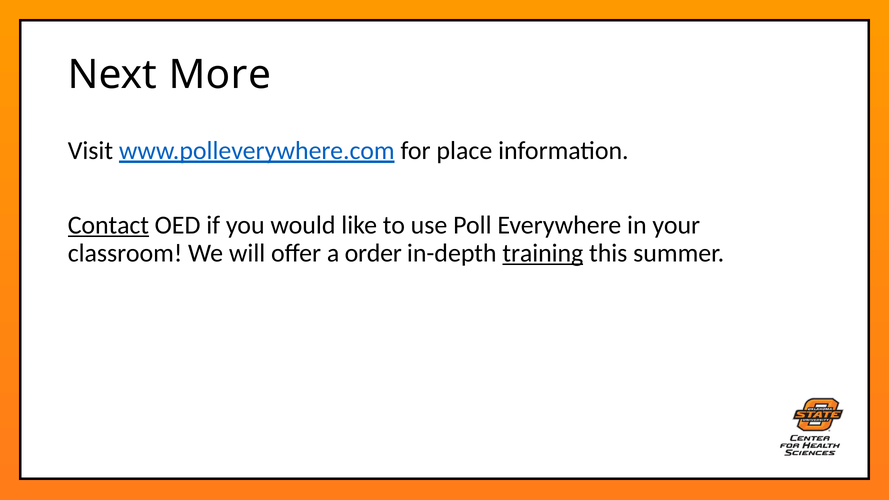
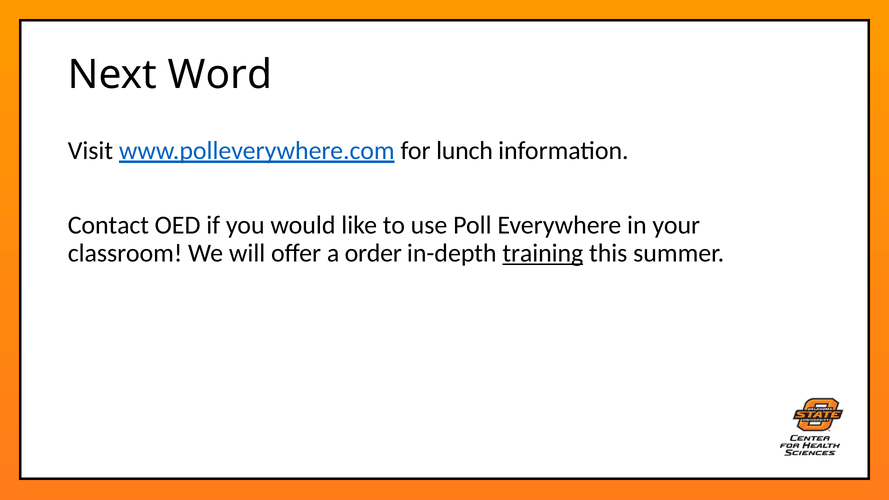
More: More -> Word
place: place -> lunch
Contact underline: present -> none
